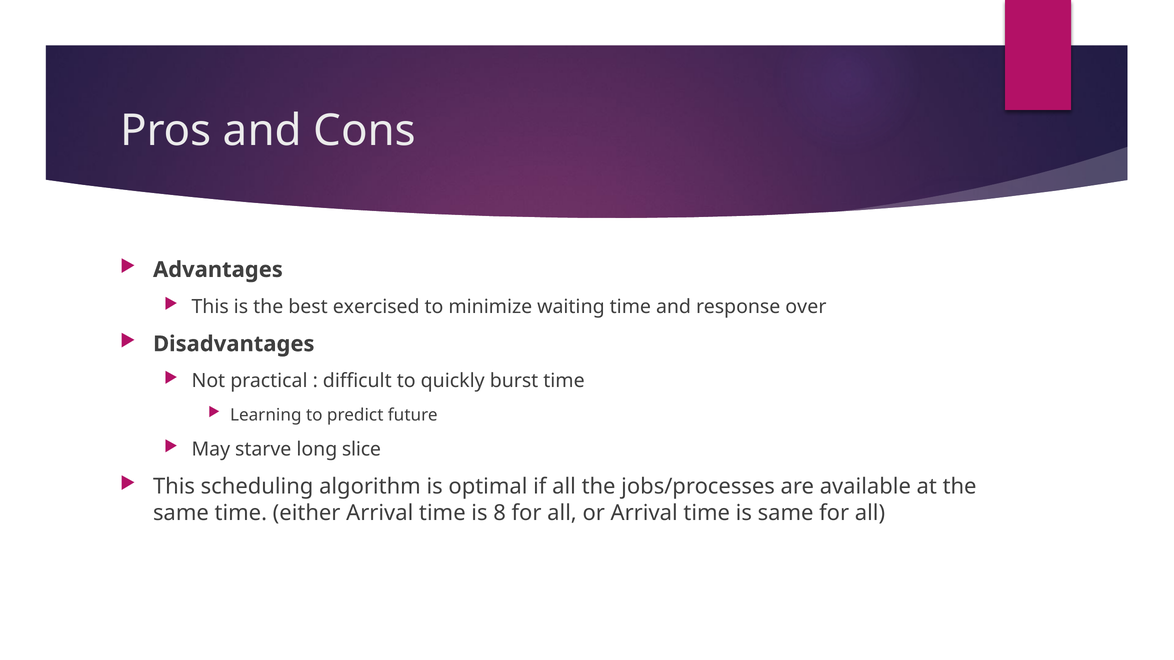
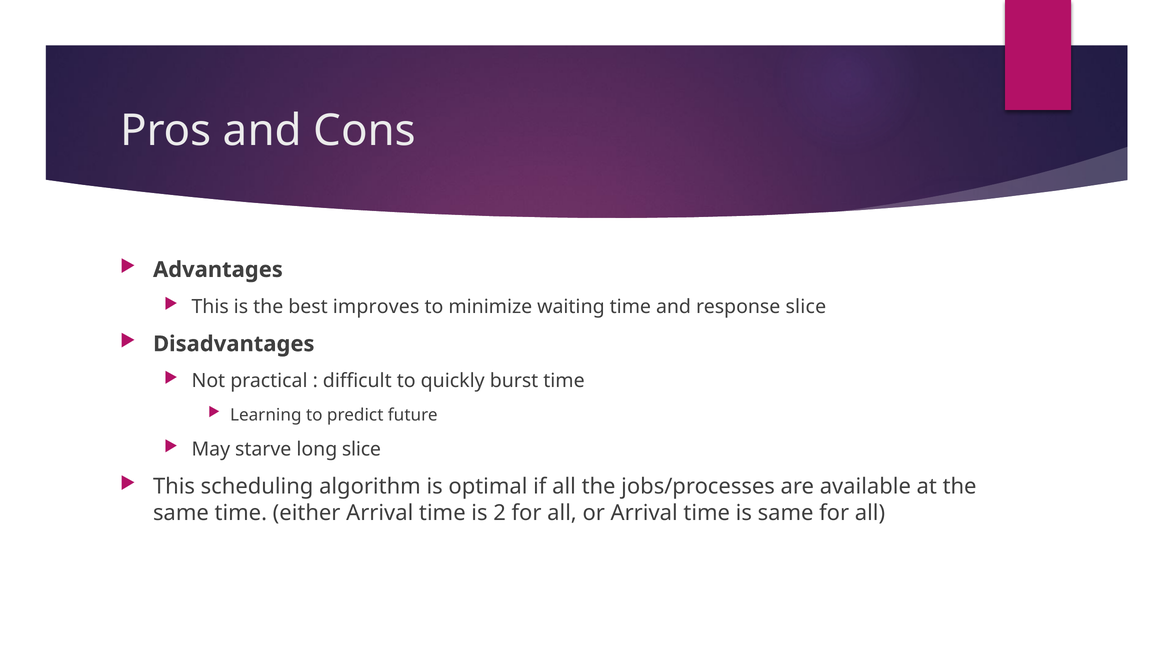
exercised: exercised -> improves
response over: over -> slice
8: 8 -> 2
